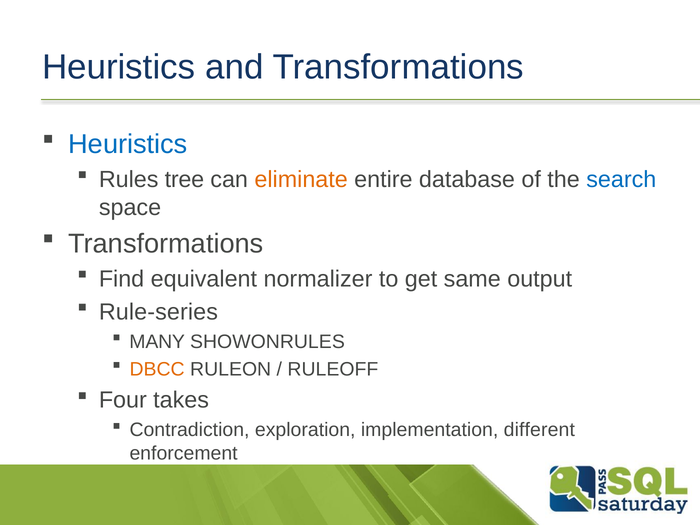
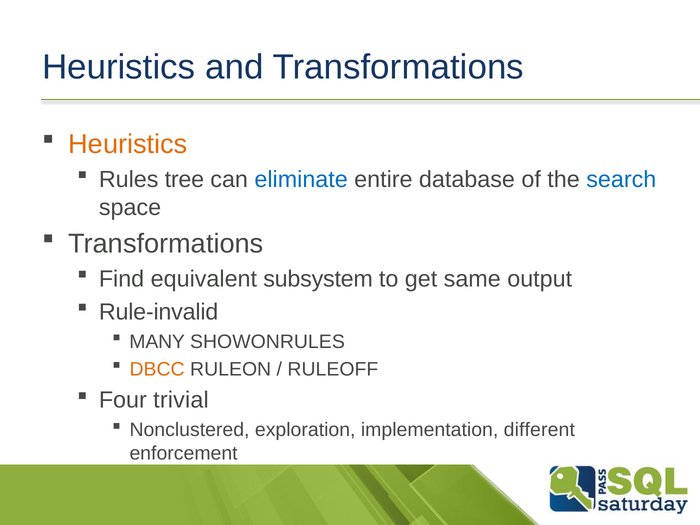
Heuristics at (128, 144) colour: blue -> orange
eliminate colour: orange -> blue
normalizer: normalizer -> subsystem
Rule-series: Rule-series -> Rule-invalid
takes: takes -> trivial
Contradiction: Contradiction -> Nonclustered
